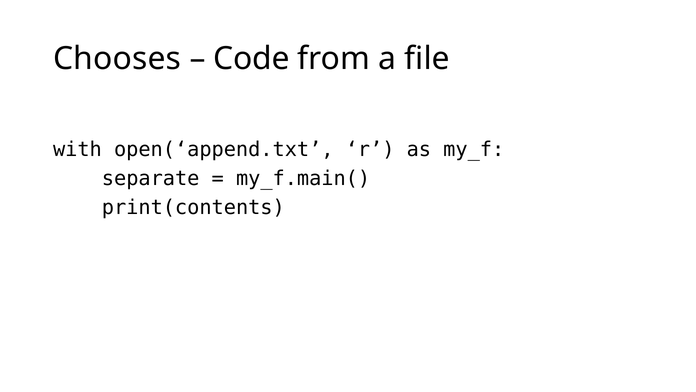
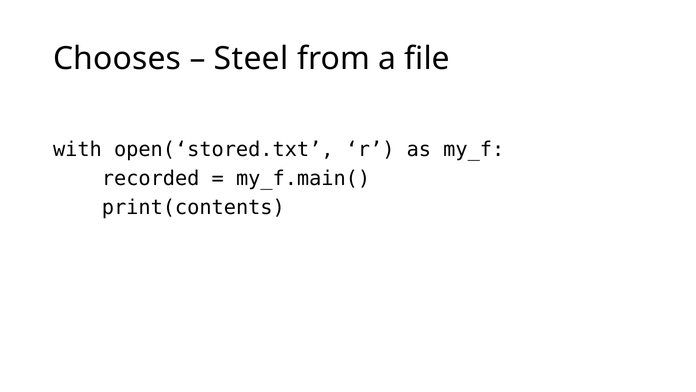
Code: Code -> Steel
open(‘append.txt: open(‘append.txt -> open(‘stored.txt
separate: separate -> recorded
